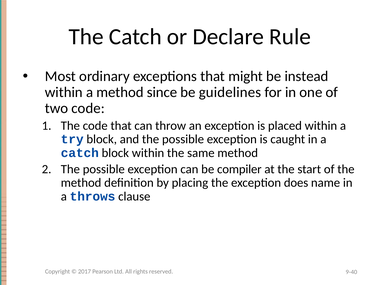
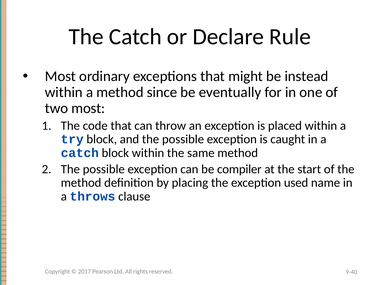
guidelines: guidelines -> eventually
two code: code -> most
does: does -> used
